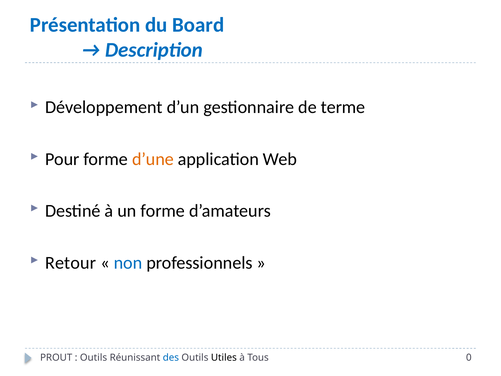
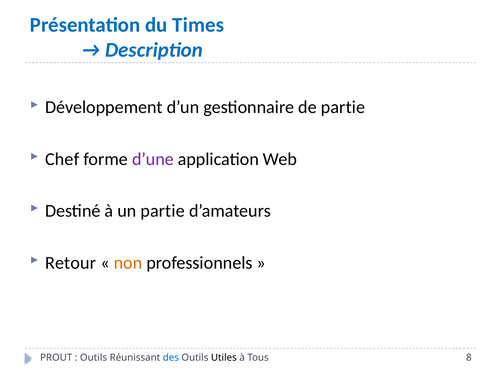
Board: Board -> Times
de terme: terme -> partie
Pour: Pour -> Chef
d’une colour: orange -> purple
un forme: forme -> partie
non colour: blue -> orange
0: 0 -> 8
